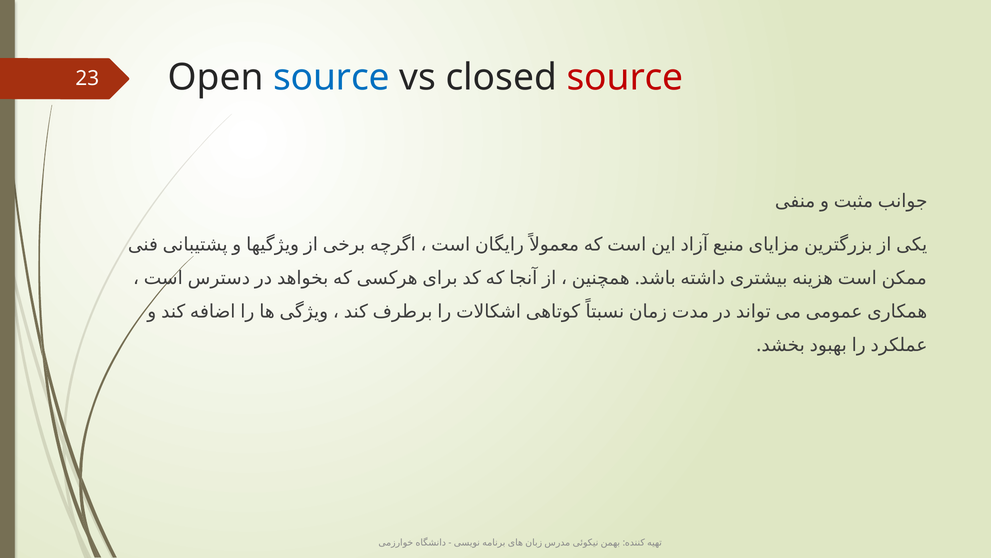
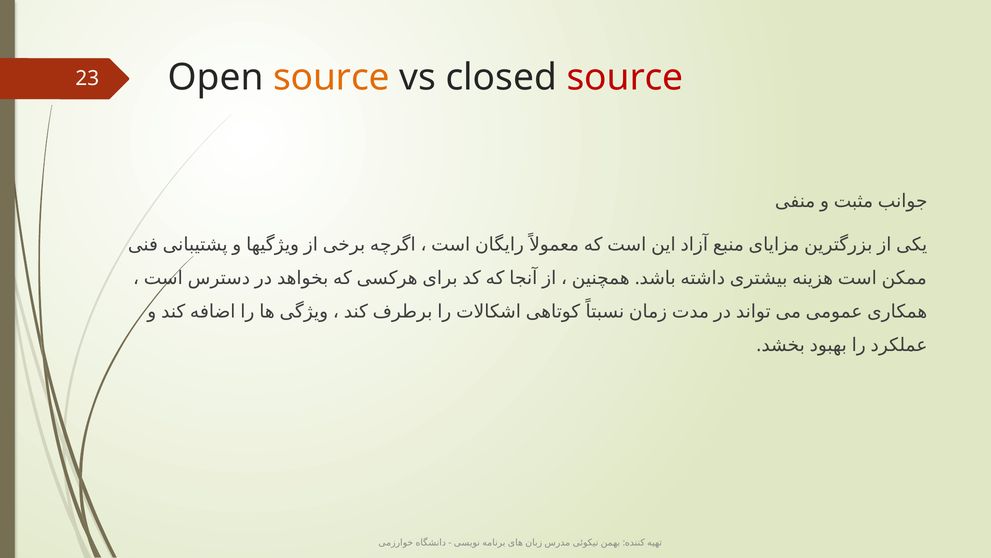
source at (331, 77) colour: blue -> orange
